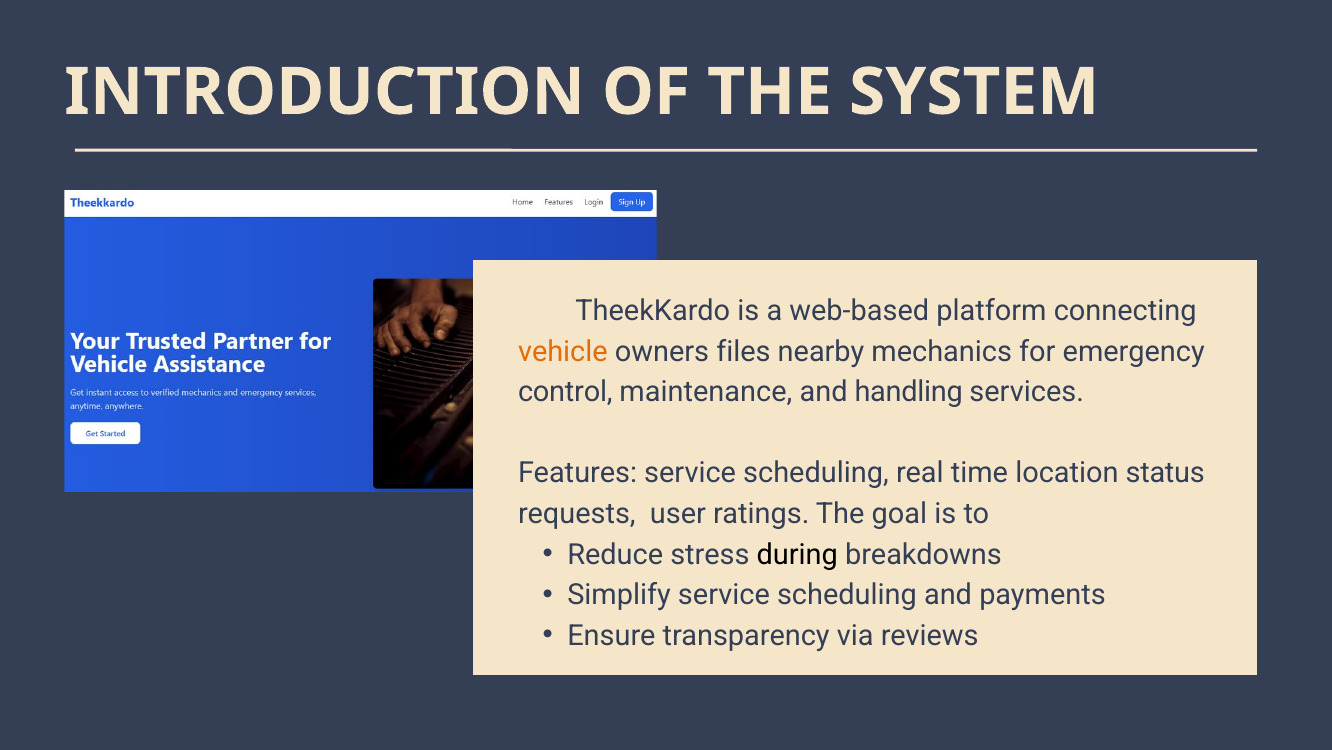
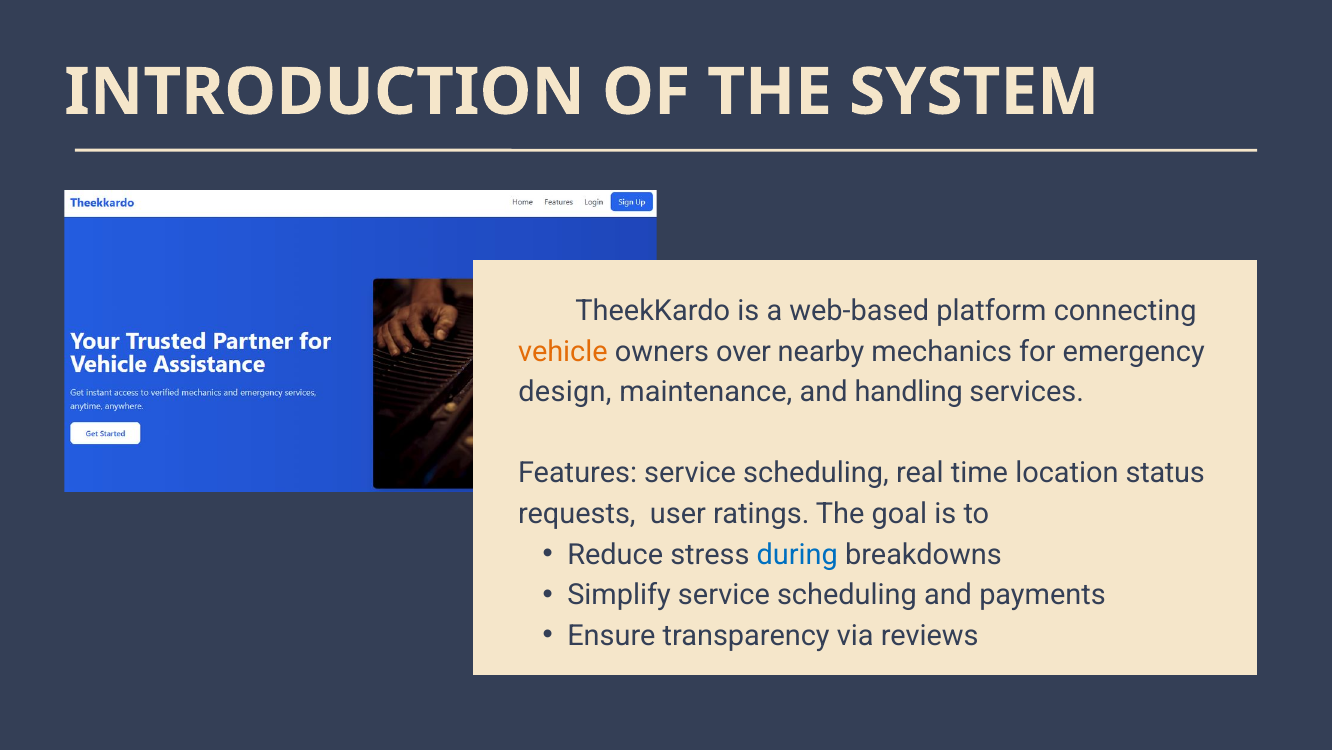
files: files -> over
control: control -> design
during colour: black -> blue
